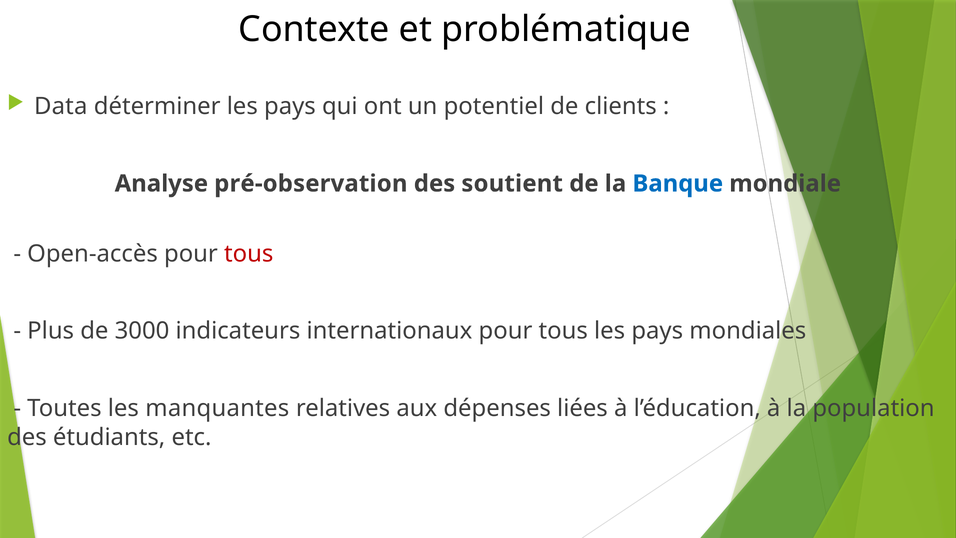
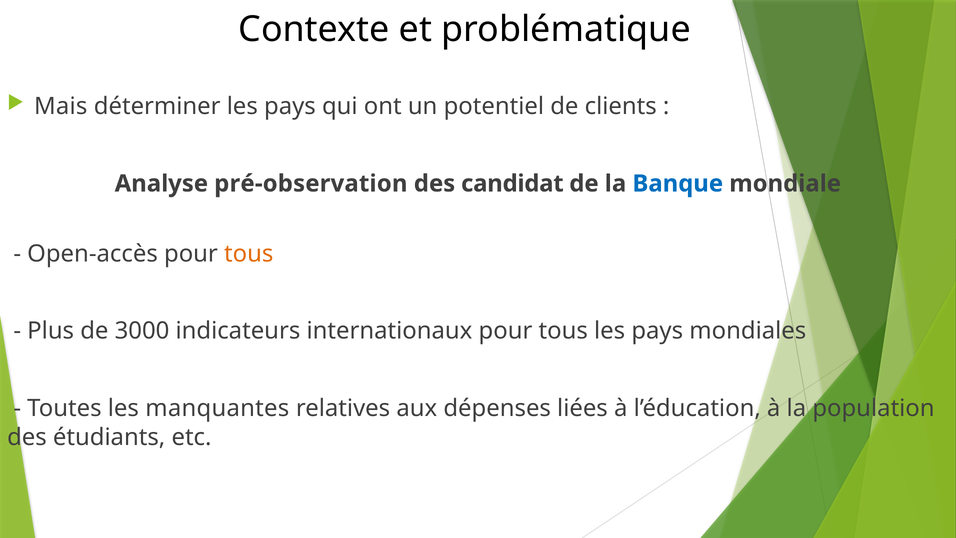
Data: Data -> Mais
soutient: soutient -> candidat
tous at (249, 254) colour: red -> orange
